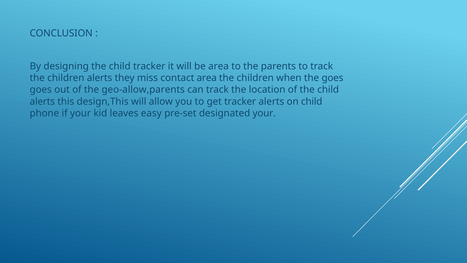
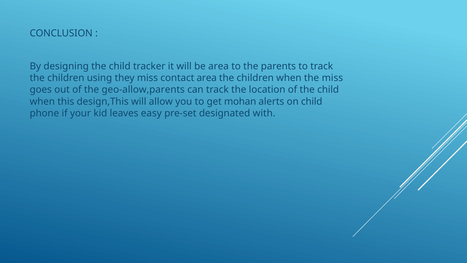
children alerts: alerts -> using
the goes: goes -> miss
alerts at (42, 101): alerts -> when
get tracker: tracker -> mohan
designated your: your -> with
